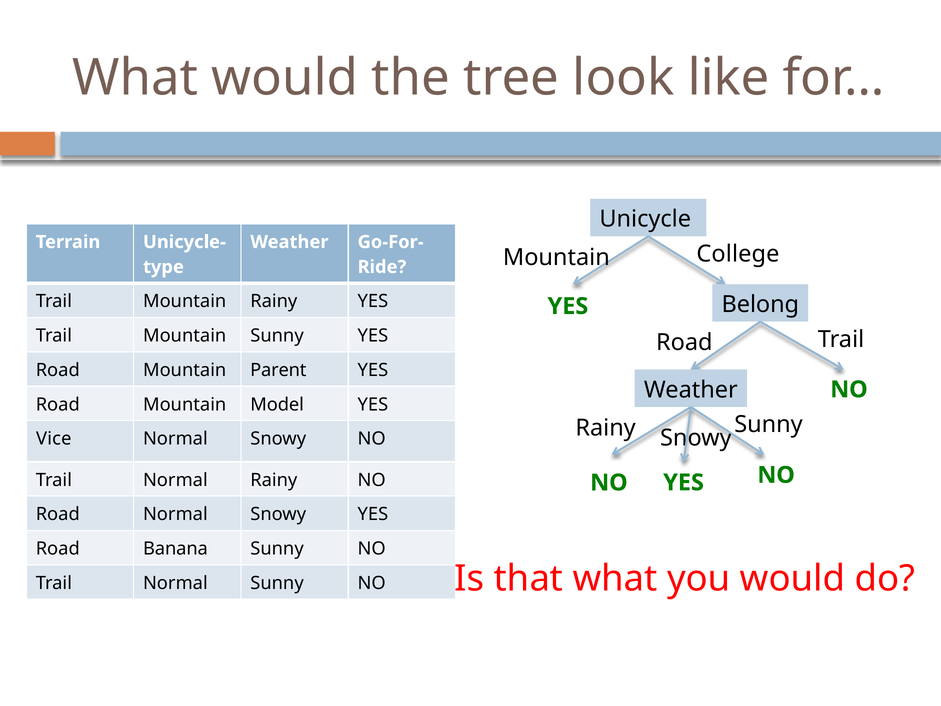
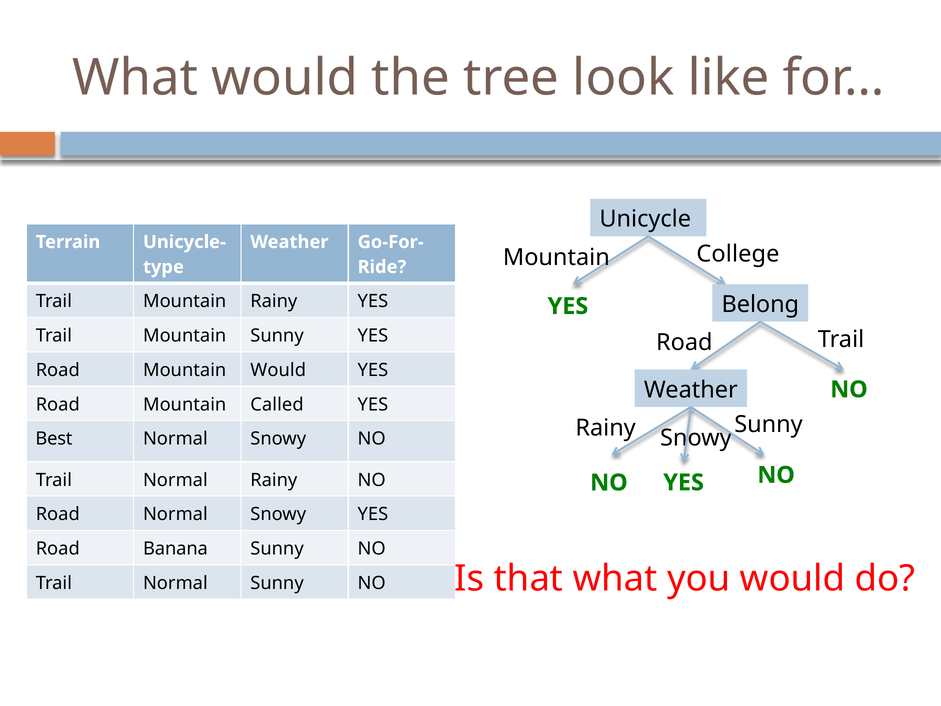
Mountain Parent: Parent -> Would
Model: Model -> Called
Vice: Vice -> Best
